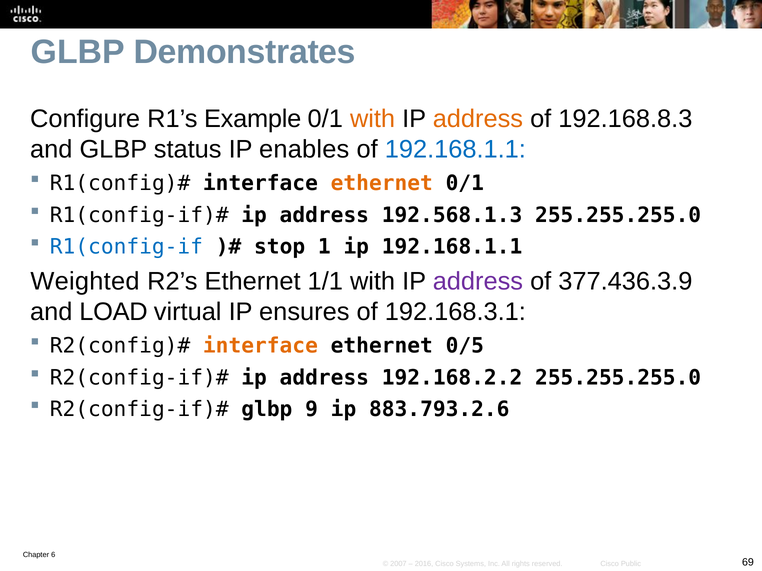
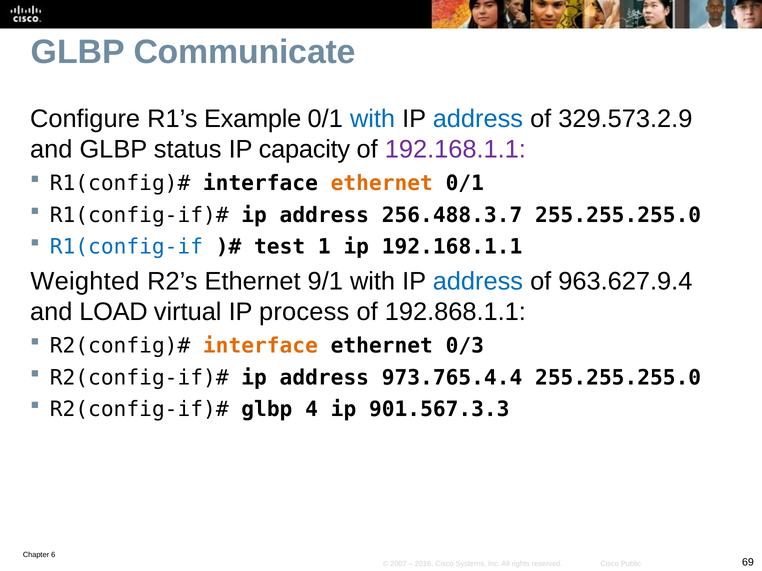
Demonstrates: Demonstrates -> Communicate
with at (373, 119) colour: orange -> blue
address at (478, 119) colour: orange -> blue
192.168.8.3: 192.168.8.3 -> 329.573.2.9
enables: enables -> capacity
192.168.1.1 at (455, 150) colour: blue -> purple
192.568.1.3: 192.568.1.3 -> 256.488.3.7
stop: stop -> test
1/1: 1/1 -> 9/1
address at (478, 282) colour: purple -> blue
377.436.3.9: 377.436.3.9 -> 963.627.9.4
ensures: ensures -> process
192.168.3.1: 192.168.3.1 -> 192.868.1.1
0/5: 0/5 -> 0/3
192.168.2.2: 192.168.2.2 -> 973.765.4.4
9: 9 -> 4
883.793.2.6: 883.793.2.6 -> 901.567.3.3
